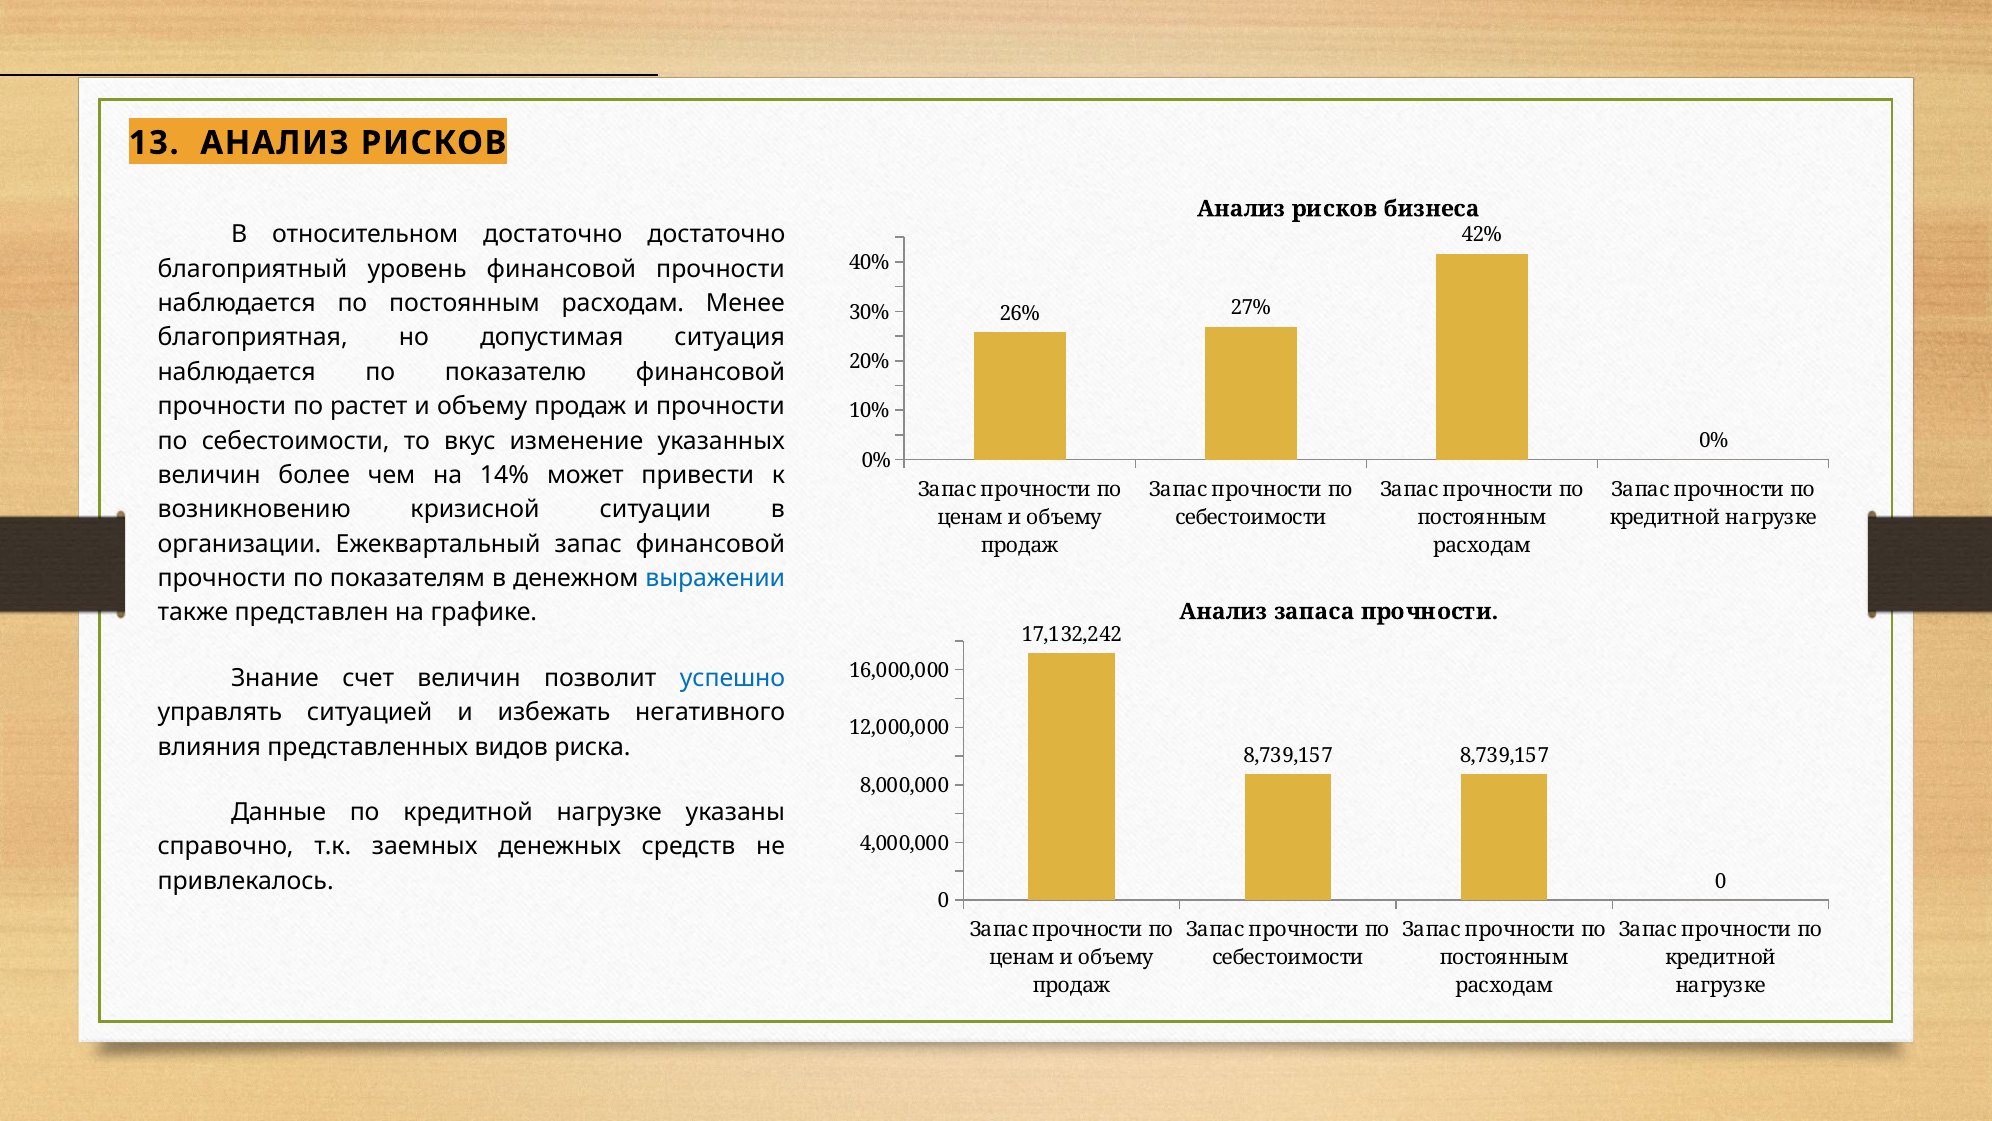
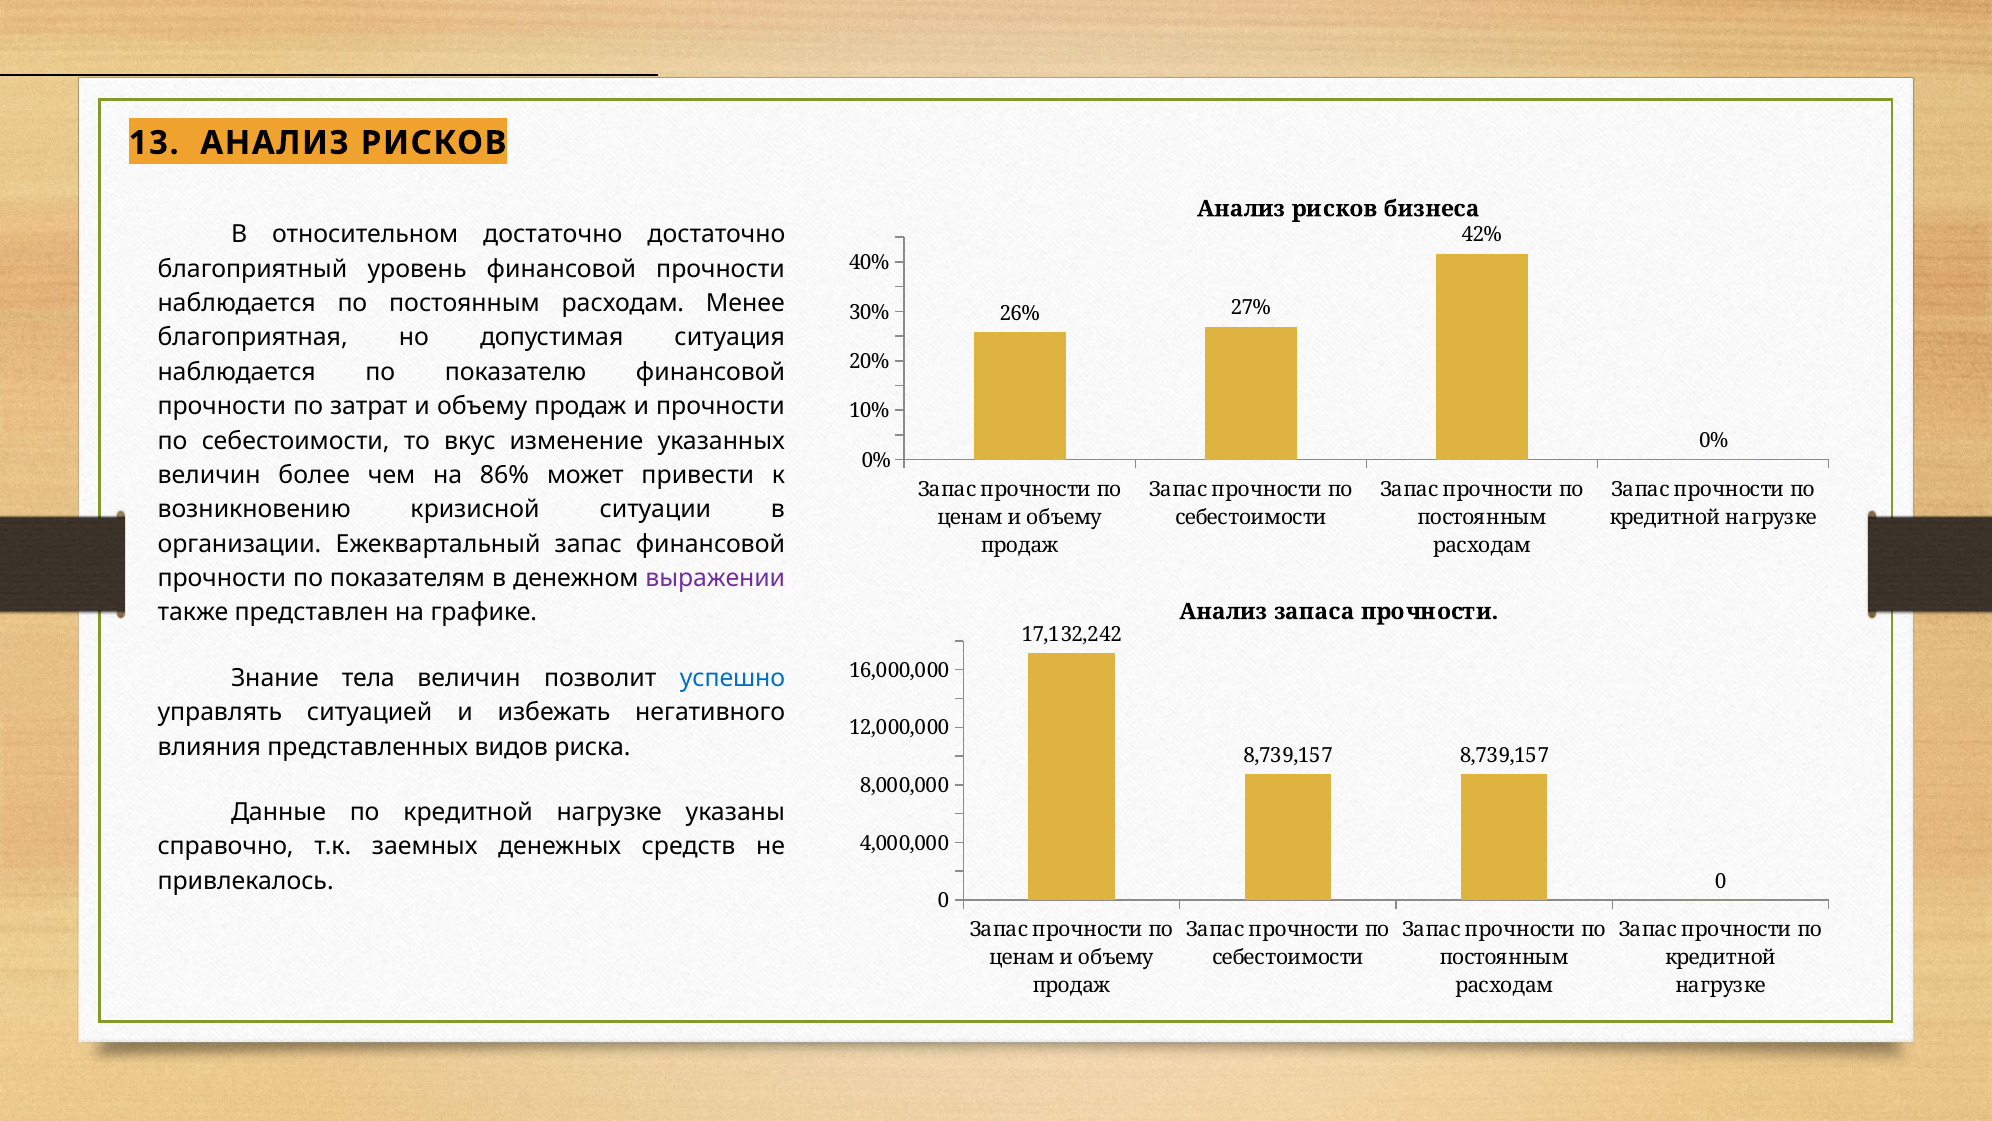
растет: растет -> затрат
14%: 14% -> 86%
выражении colour: blue -> purple
счет: счет -> тела
